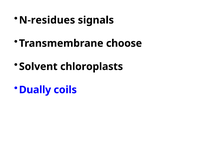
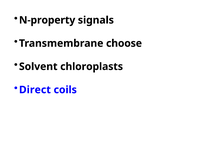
N-residues: N-residues -> N-property
Dually: Dually -> Direct
